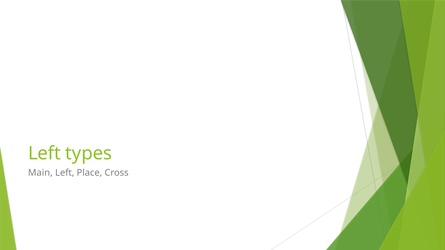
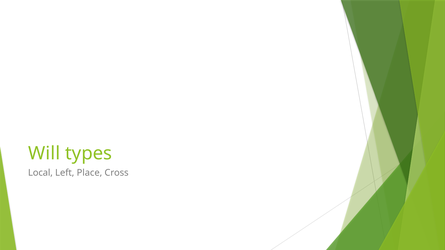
Left at (44, 154): Left -> Will
Main: Main -> Local
